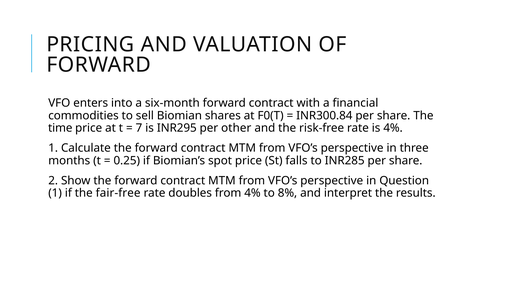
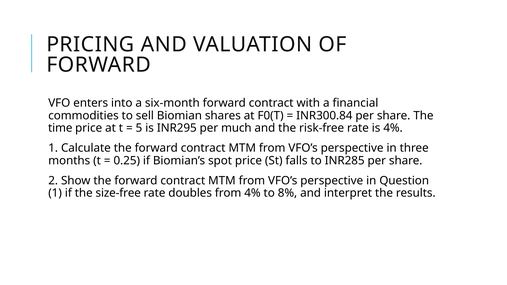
7: 7 -> 5
other: other -> much
fair-free: fair-free -> size-free
